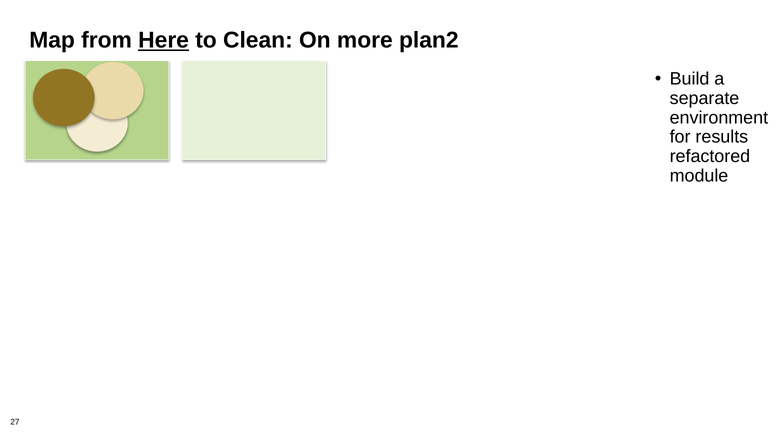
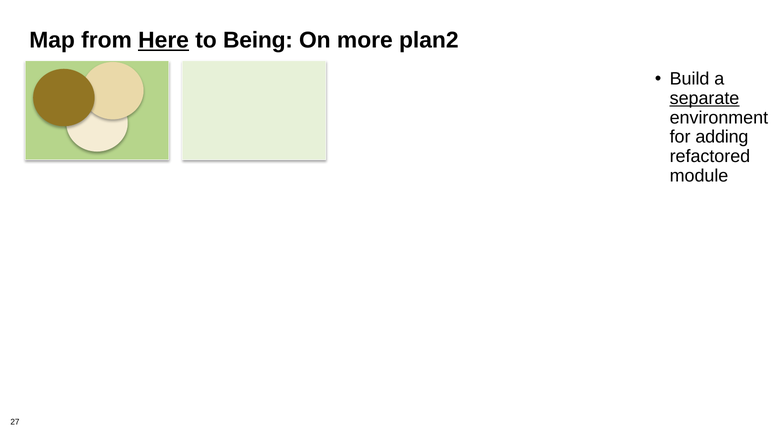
Clean: Clean -> Being
separate underline: none -> present
results: results -> adding
